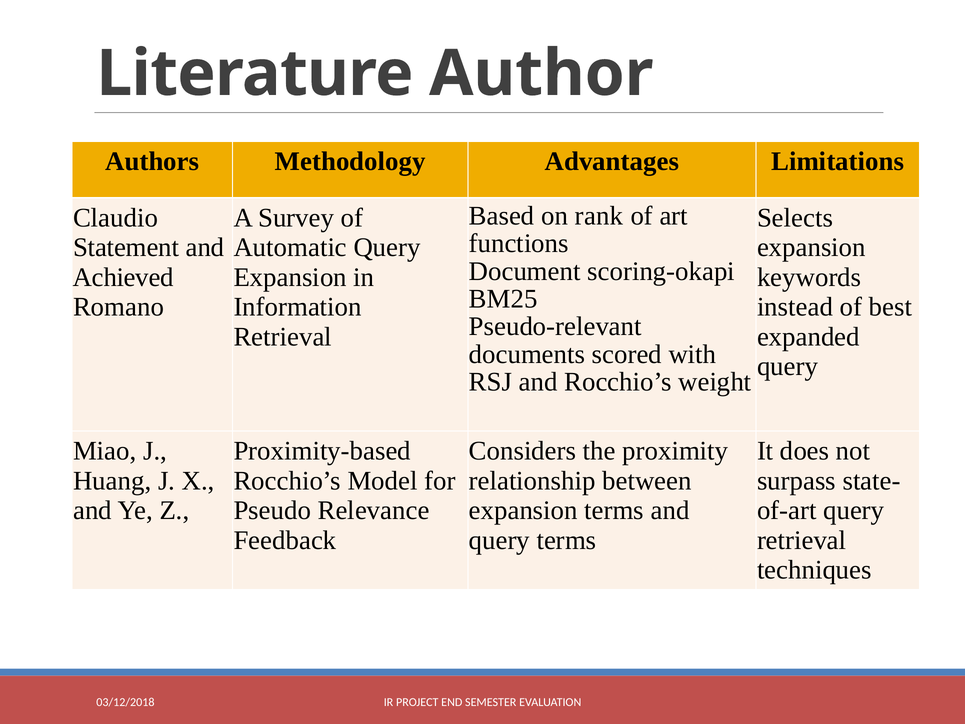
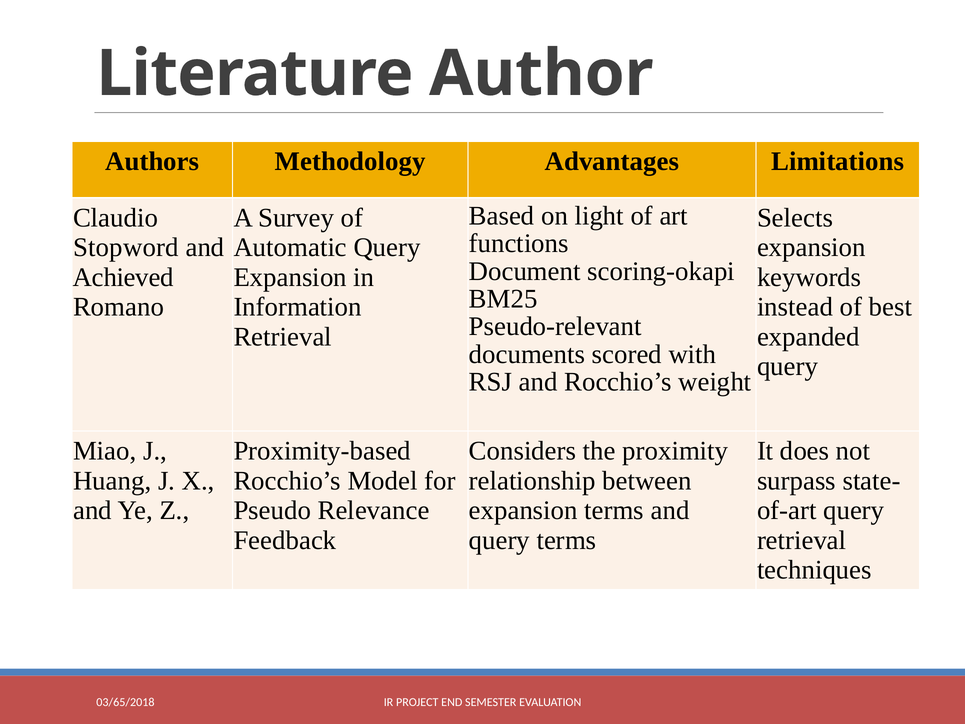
rank: rank -> light
Statement: Statement -> Stopword
03/12/2018: 03/12/2018 -> 03/65/2018
